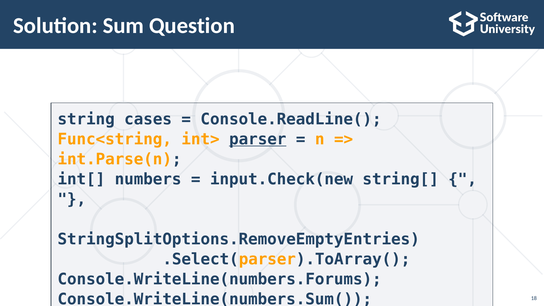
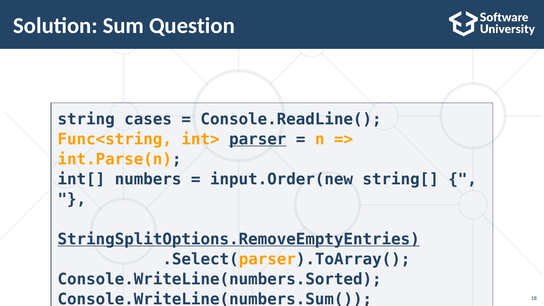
input.Check(new: input.Check(new -> input.Order(new
StringSplitOptions.RemoveEmptyEntries underline: none -> present
Console.WriteLine(numbers.Forums: Console.WriteLine(numbers.Forums -> Console.WriteLine(numbers.Sorted
